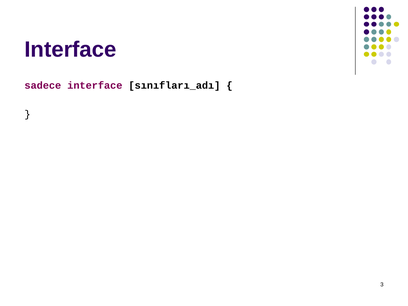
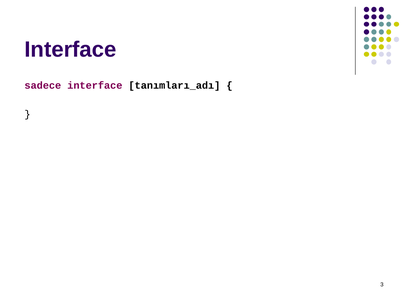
sınıfları_adı: sınıfları_adı -> tanımları_adı
